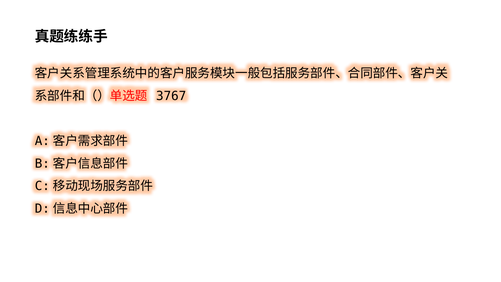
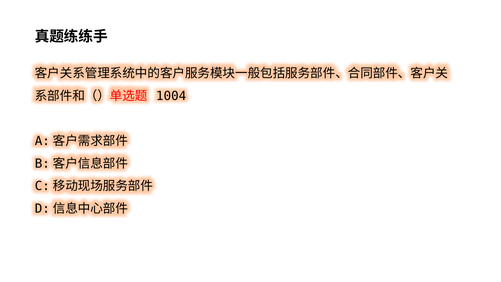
3767: 3767 -> 1004
